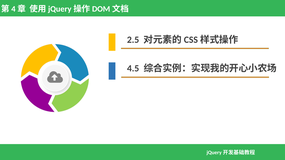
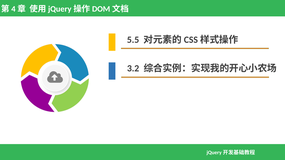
2.5: 2.5 -> 5.5
4.5: 4.5 -> 3.2
